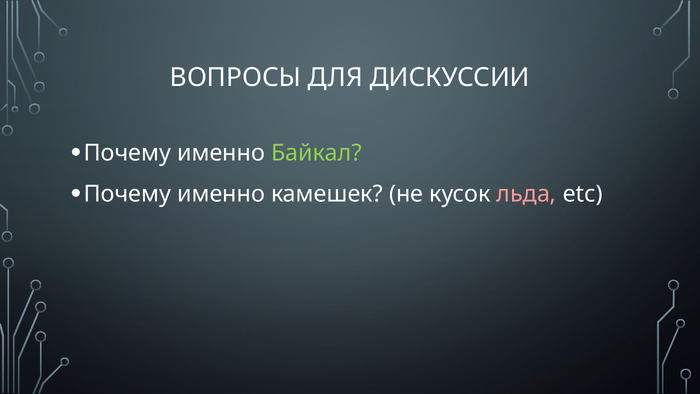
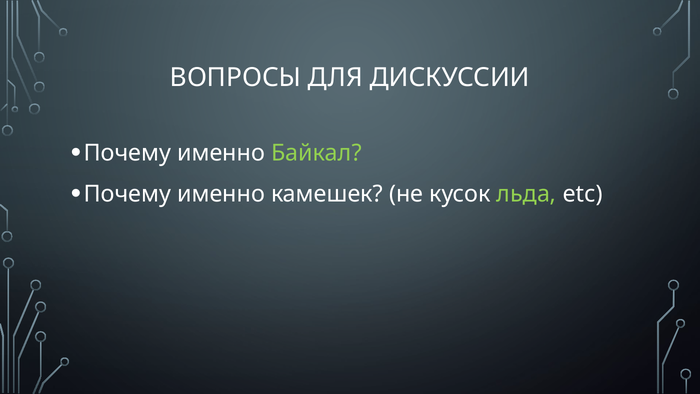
льда colour: pink -> light green
